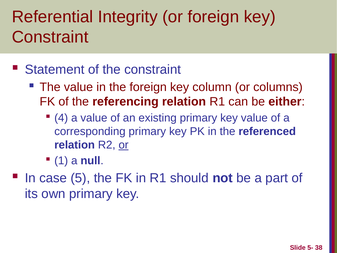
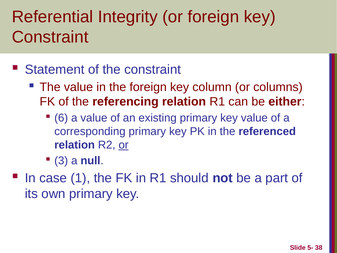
4: 4 -> 6
1: 1 -> 3
5: 5 -> 1
